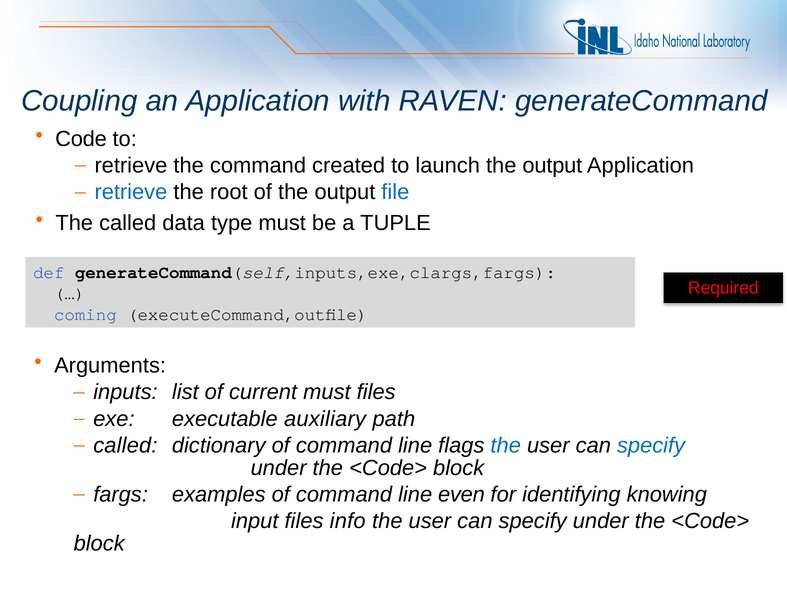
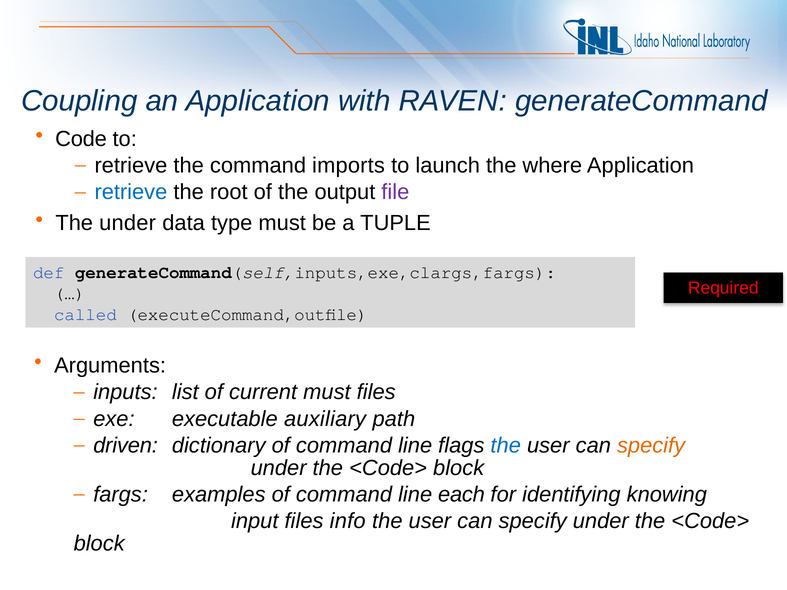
created: created -> imports
launch the output: output -> where
file colour: blue -> purple
The called: called -> under
coming: coming -> called
called at (125, 446): called -> driven
specify at (651, 446) colour: blue -> orange
even: even -> each
